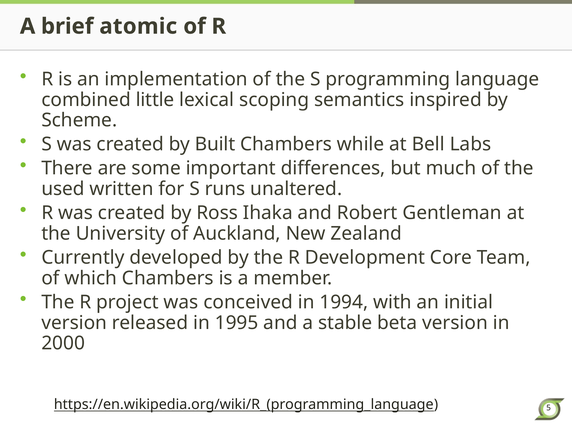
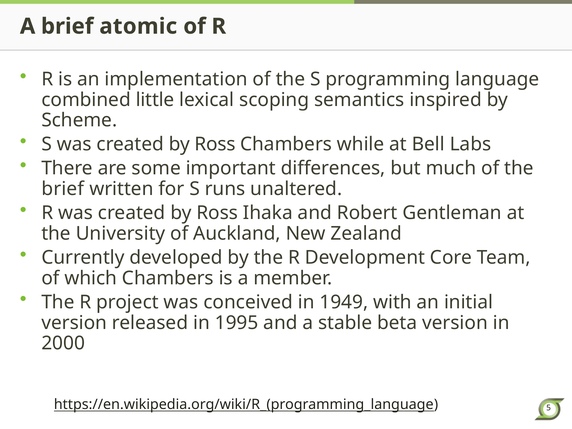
Built at (215, 144): Built -> Ross
used at (63, 189): used -> brief
1994: 1994 -> 1949
